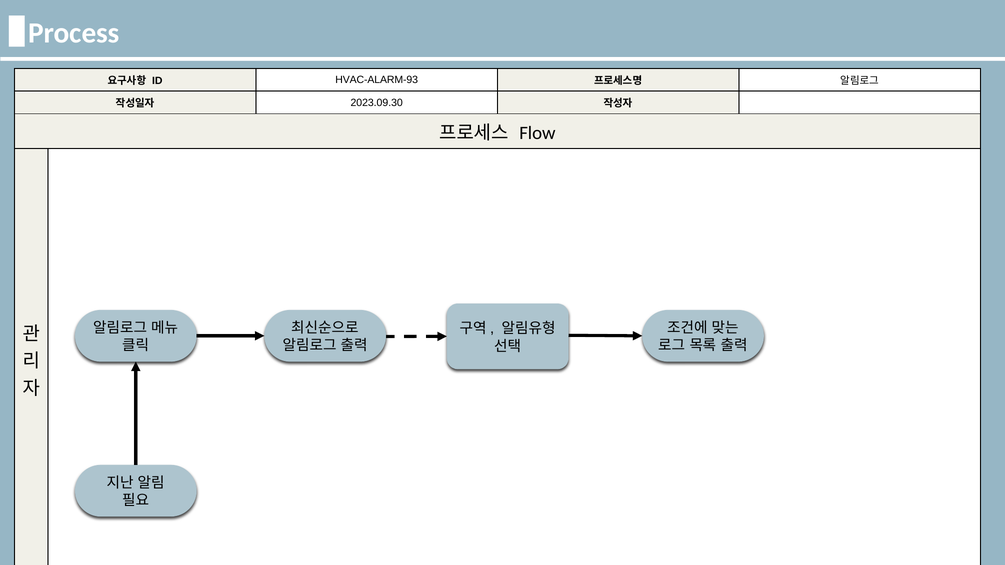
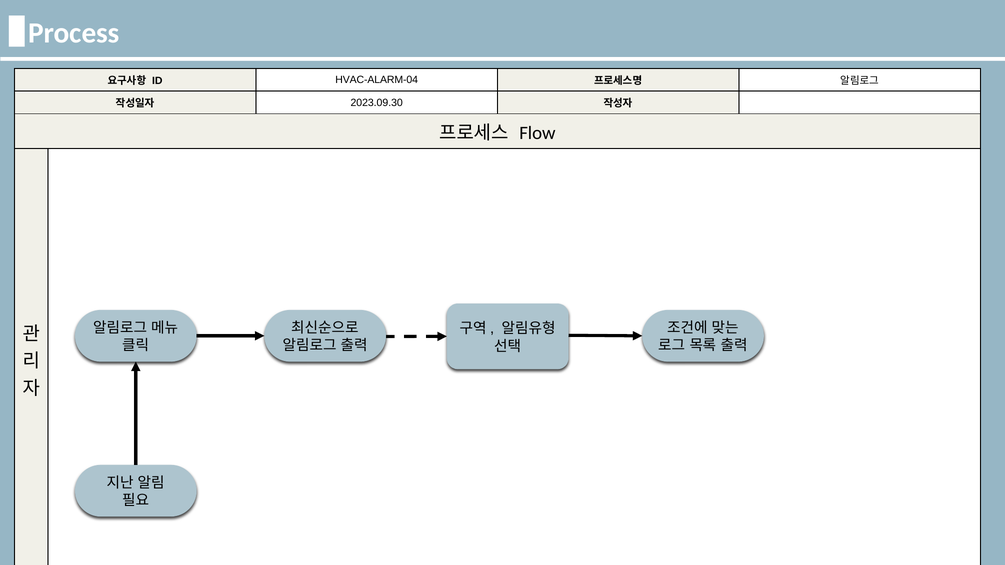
HVAC-ALARM-93: HVAC-ALARM-93 -> HVAC-ALARM-04
